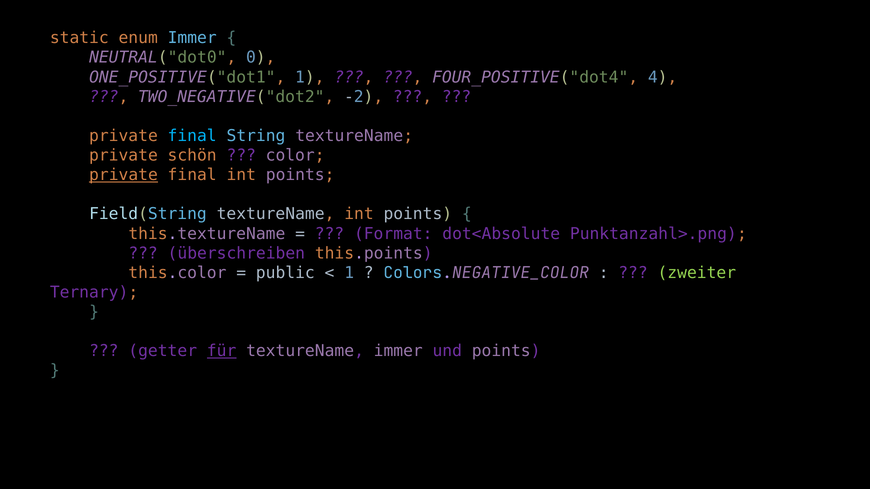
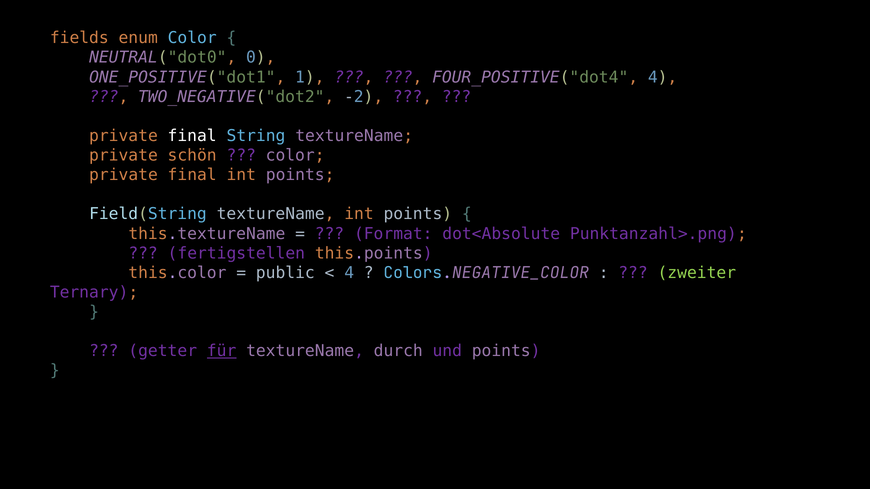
static: static -> fields
enum Immer: Immer -> Color
final at (192, 136) colour: light blue -> white
private at (123, 175) underline: present -> none
überschreiben: überschreiben -> fertigstellen
1 at (349, 273): 1 -> 4
textureName immer: immer -> durch
